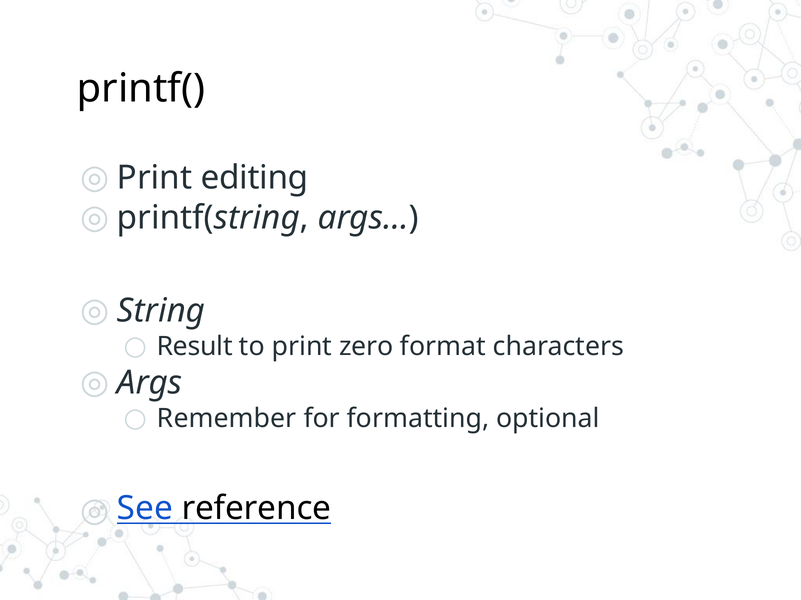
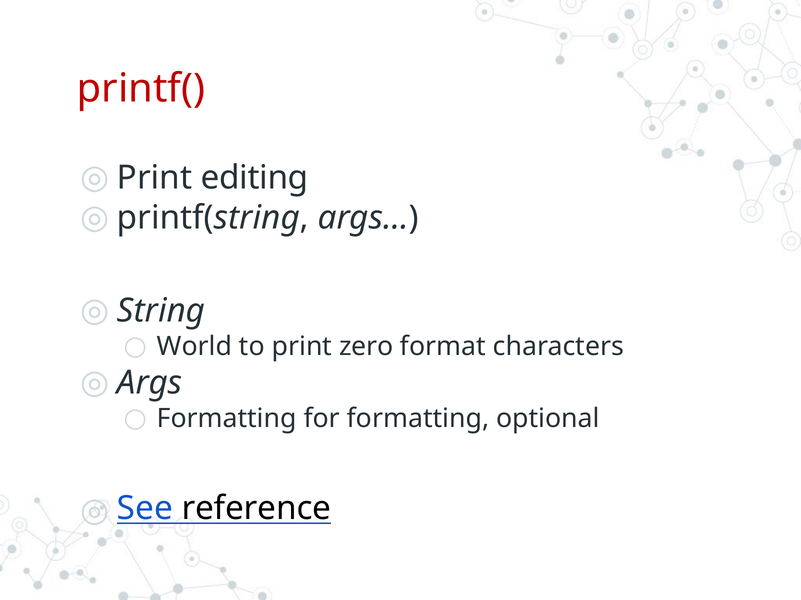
printf( colour: black -> red
Result: Result -> World
Remember at (227, 419): Remember -> Formatting
